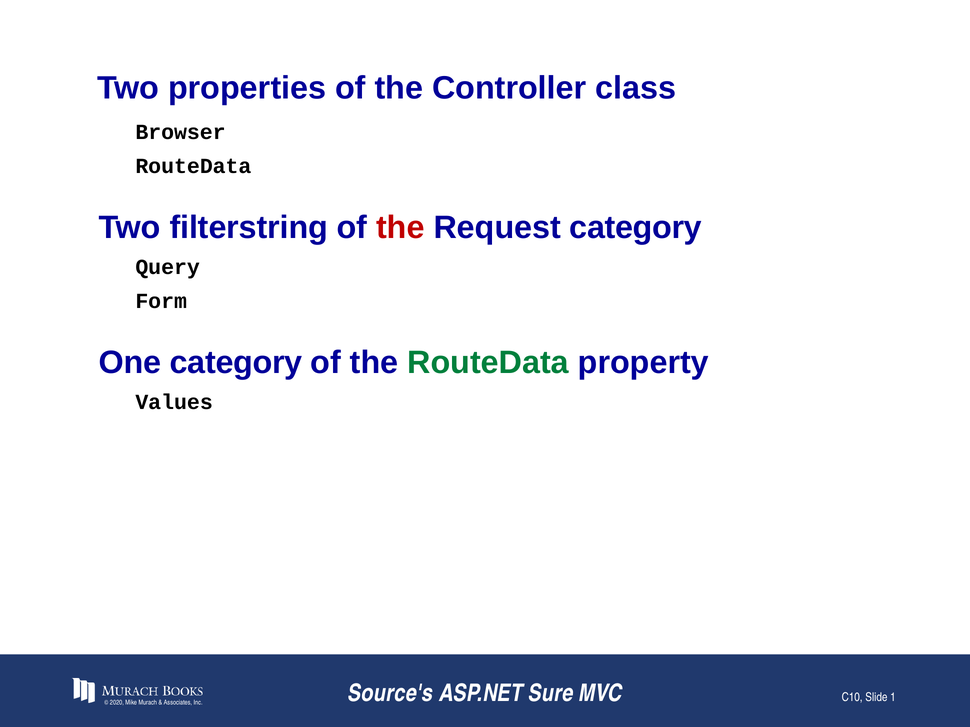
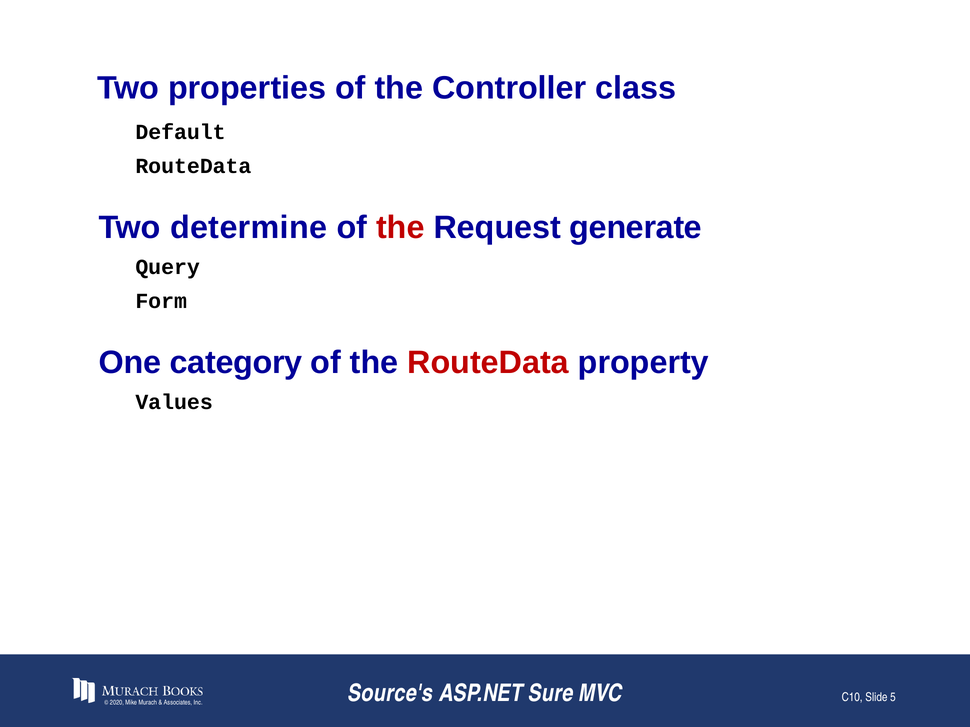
Browser: Browser -> Default
filterstring: filterstring -> determine
Request category: category -> generate
RouteData at (488, 363) colour: green -> red
1: 1 -> 5
